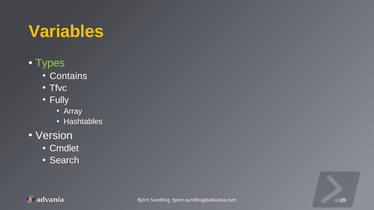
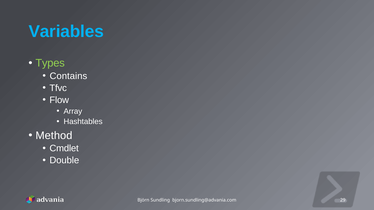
Variables colour: yellow -> light blue
Fully: Fully -> Flow
Version: Version -> Method
Search: Search -> Double
